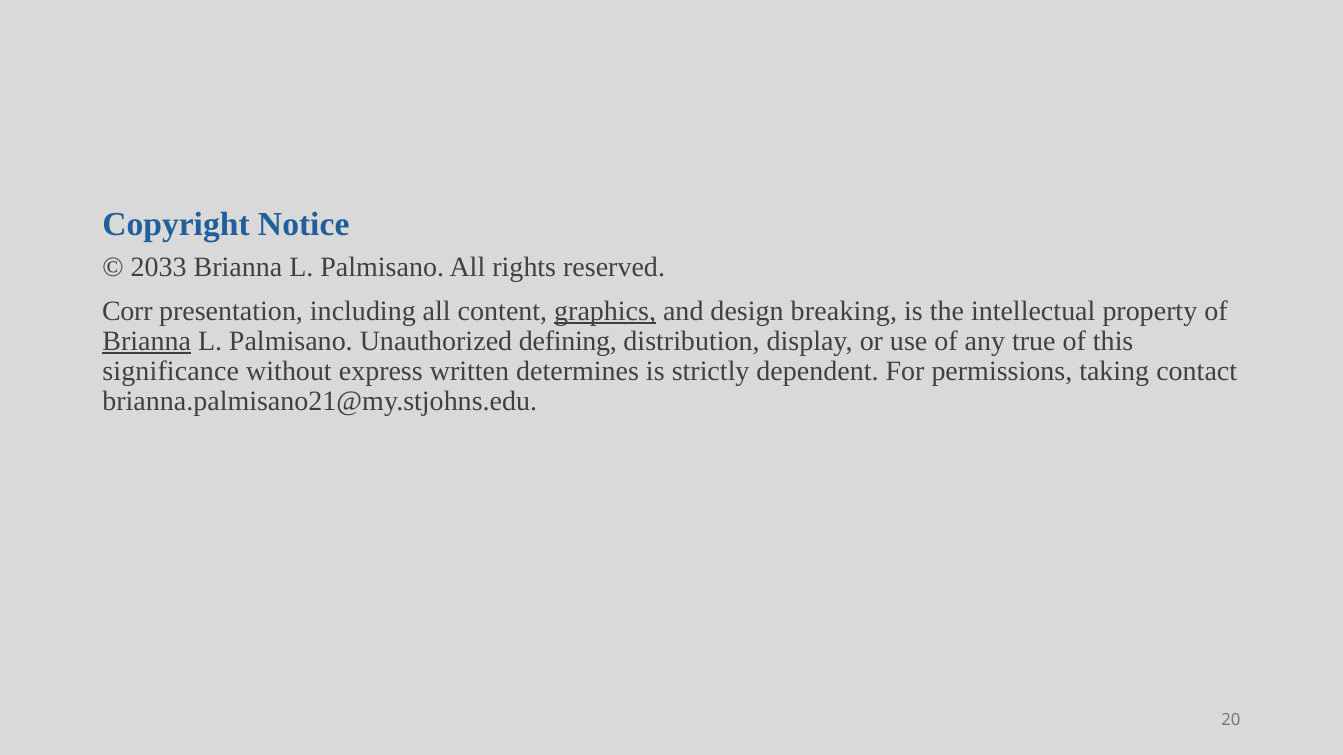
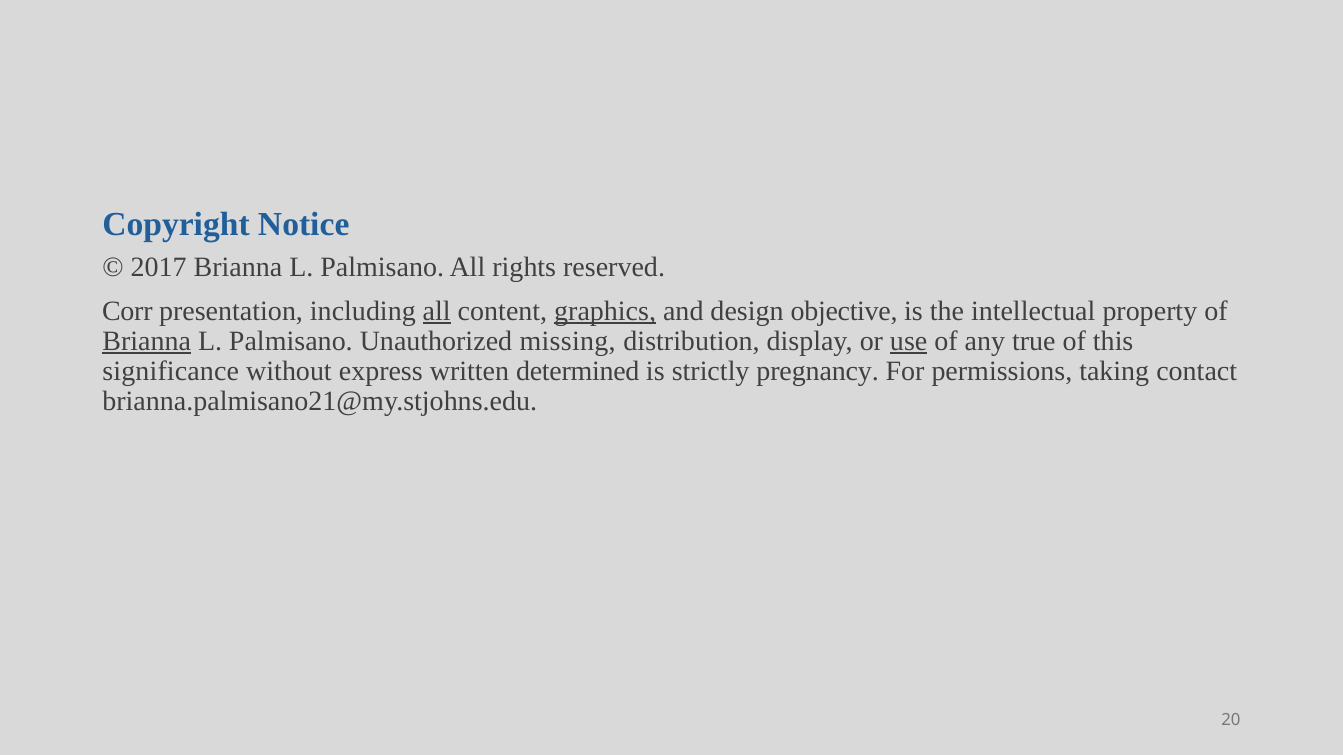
2033: 2033 -> 2017
all at (437, 311) underline: none -> present
breaking: breaking -> objective
defining: defining -> missing
use underline: none -> present
determines: determines -> determined
dependent: dependent -> pregnancy
